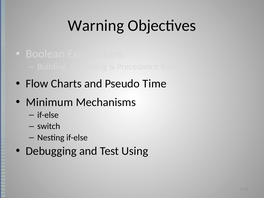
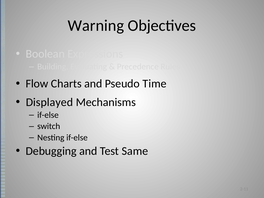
Minimum: Minimum -> Displayed
Using: Using -> Same
